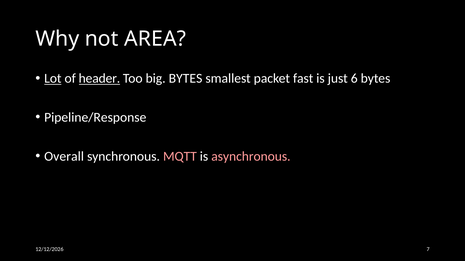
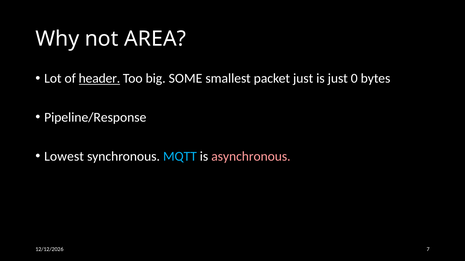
Lot underline: present -> none
big BYTES: BYTES -> SOME
packet fast: fast -> just
6: 6 -> 0
Overall: Overall -> Lowest
MQTT colour: pink -> light blue
